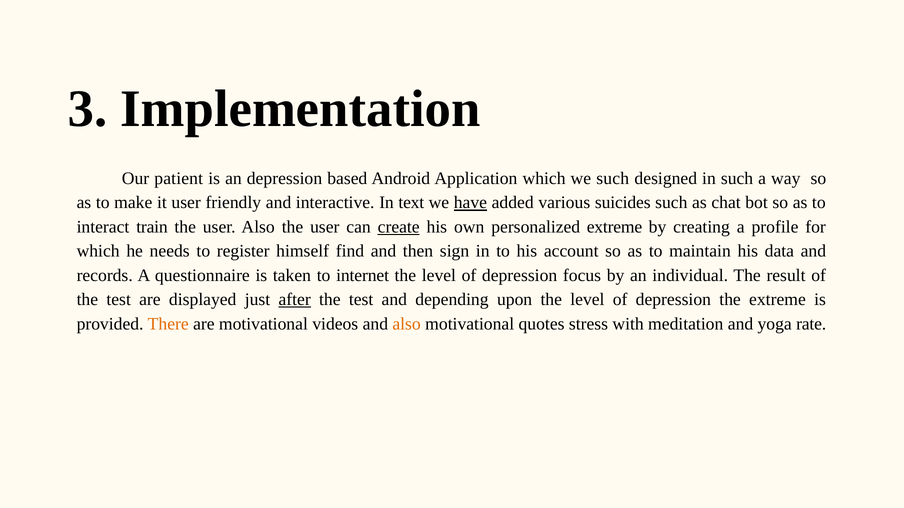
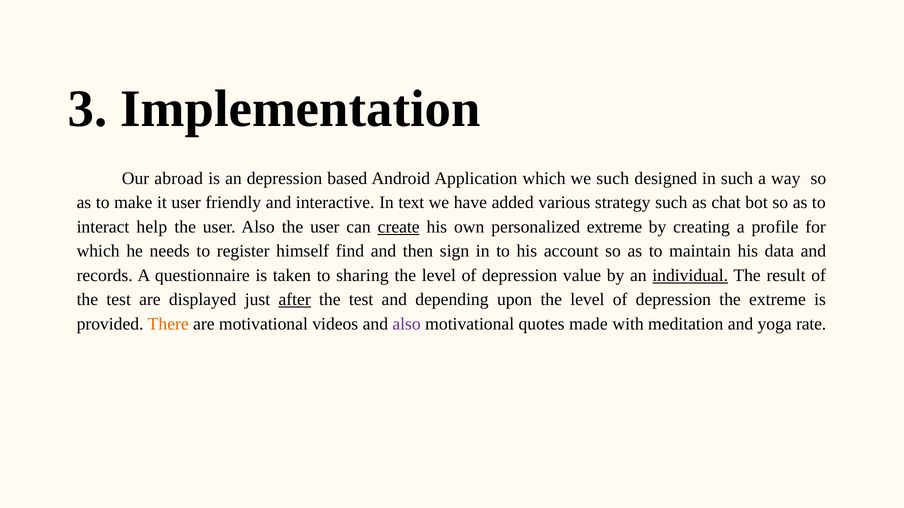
patient: patient -> abroad
have underline: present -> none
suicides: suicides -> strategy
train: train -> help
internet: internet -> sharing
focus: focus -> value
individual underline: none -> present
also at (407, 324) colour: orange -> purple
stress: stress -> made
